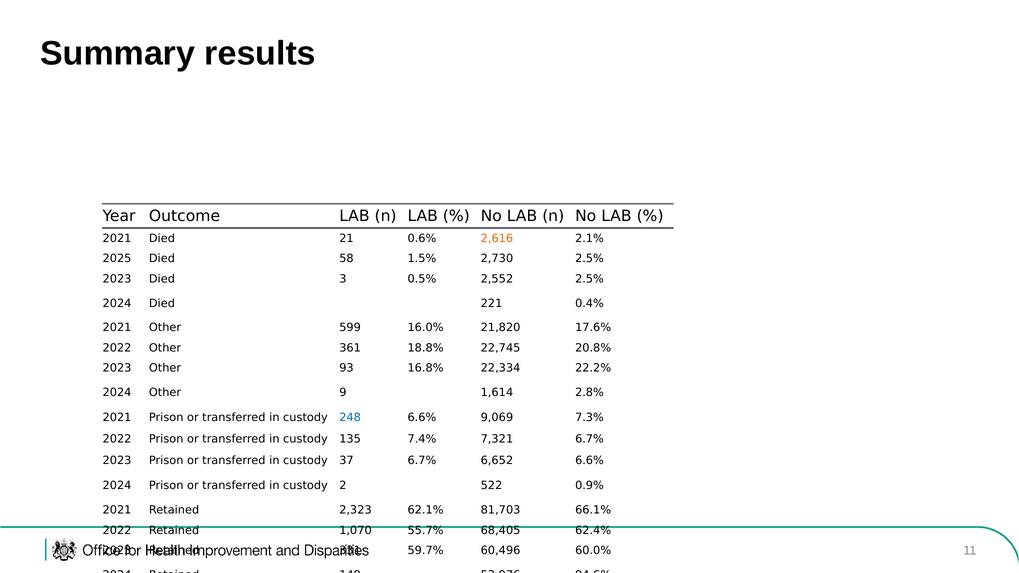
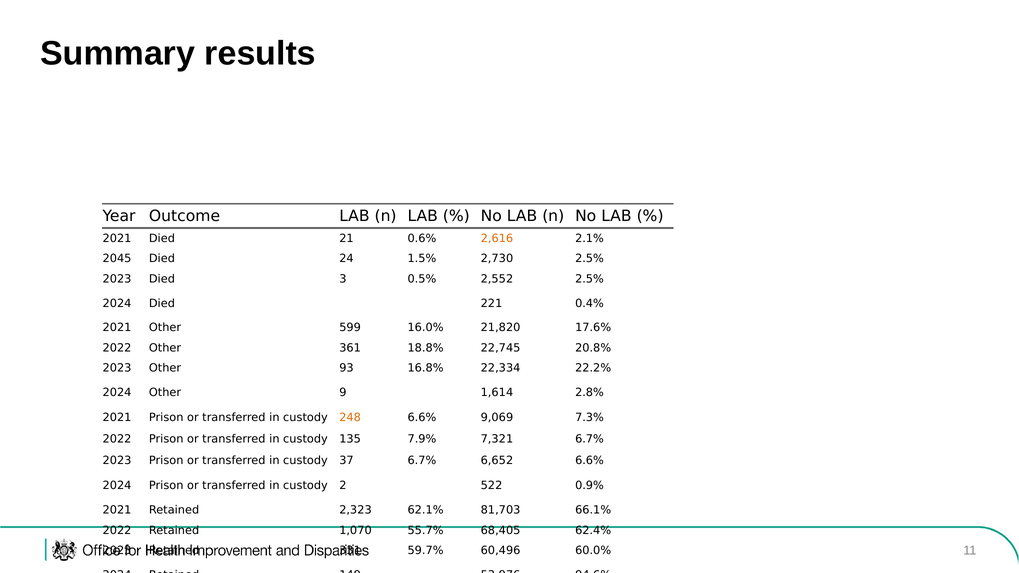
2025: 2025 -> 2045
58: 58 -> 24
248 colour: blue -> orange
7.4%: 7.4% -> 7.9%
